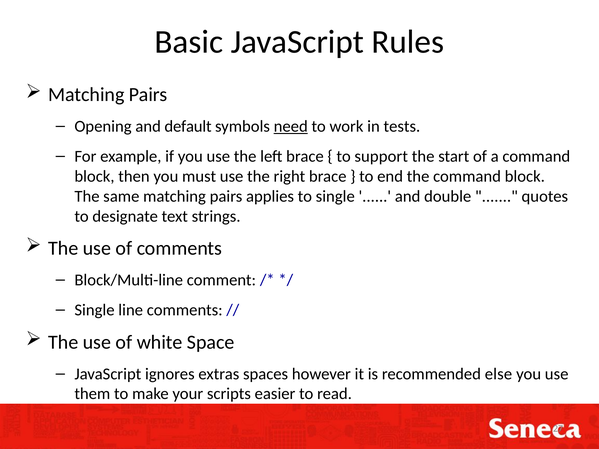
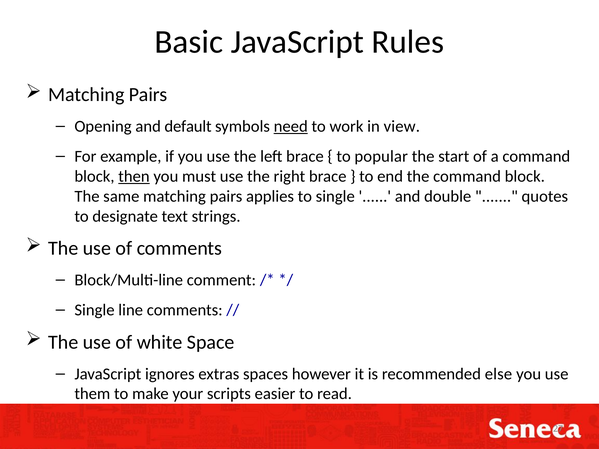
tests: tests -> view
support: support -> popular
then underline: none -> present
